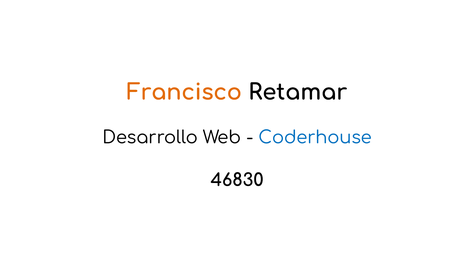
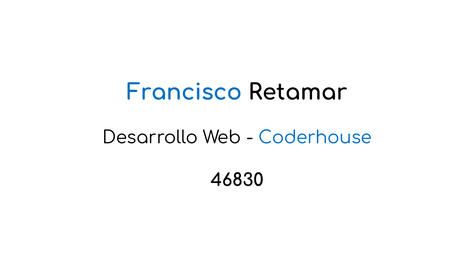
Francisco colour: orange -> blue
